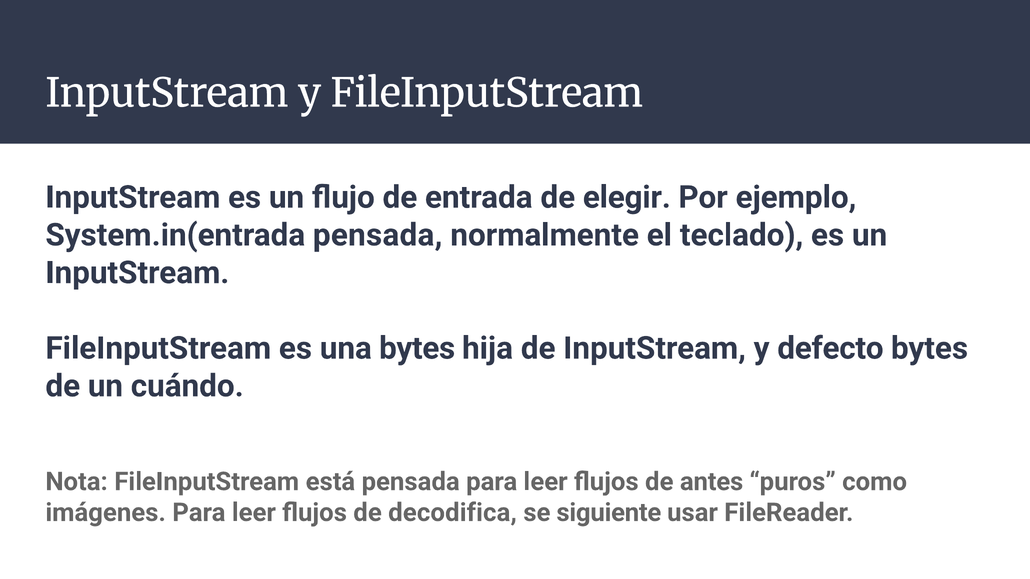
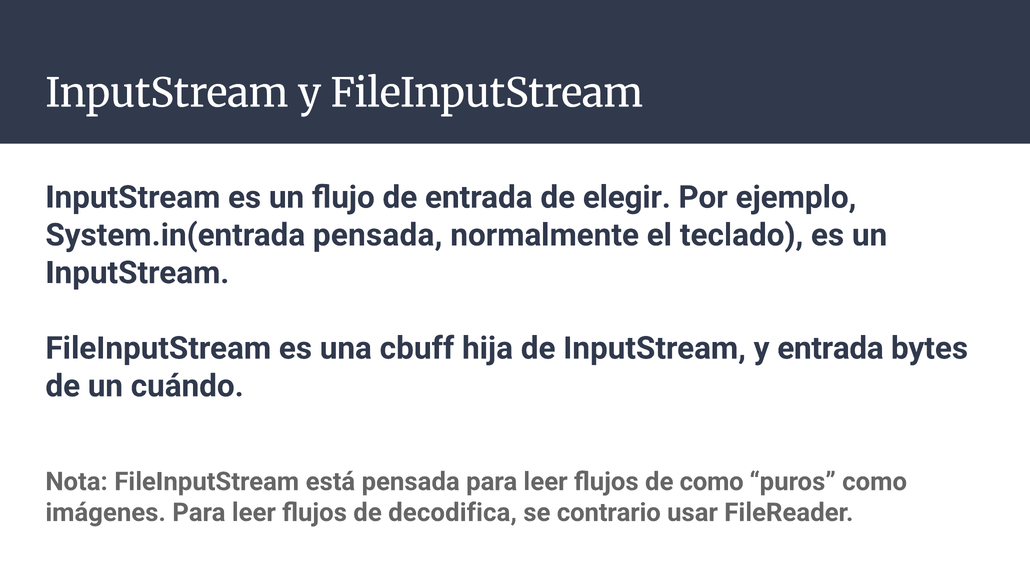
una bytes: bytes -> cbuff
y defecto: defecto -> entrada
de antes: antes -> como
siguiente: siguiente -> contrario
